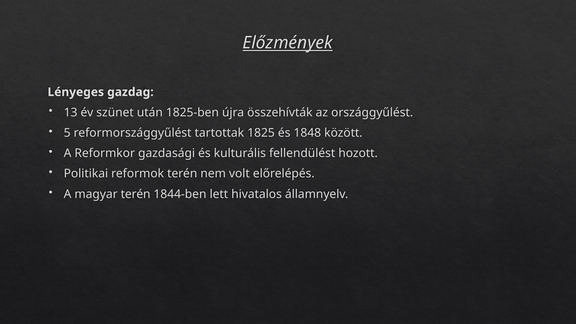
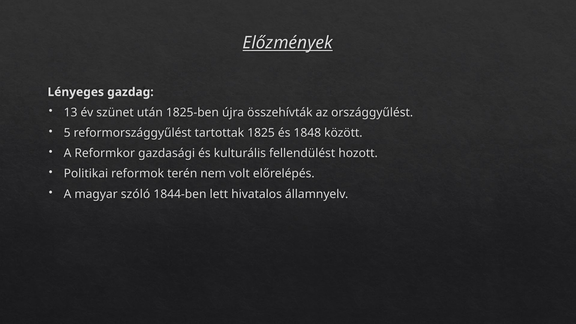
magyar terén: terén -> szóló
